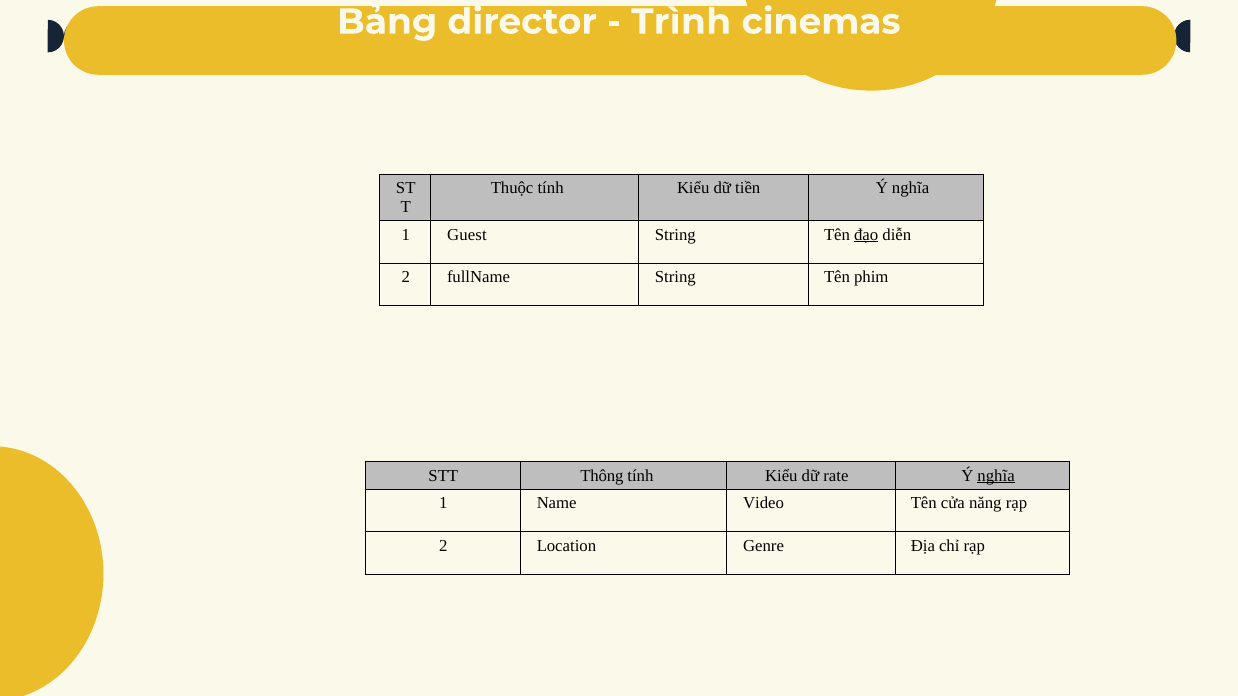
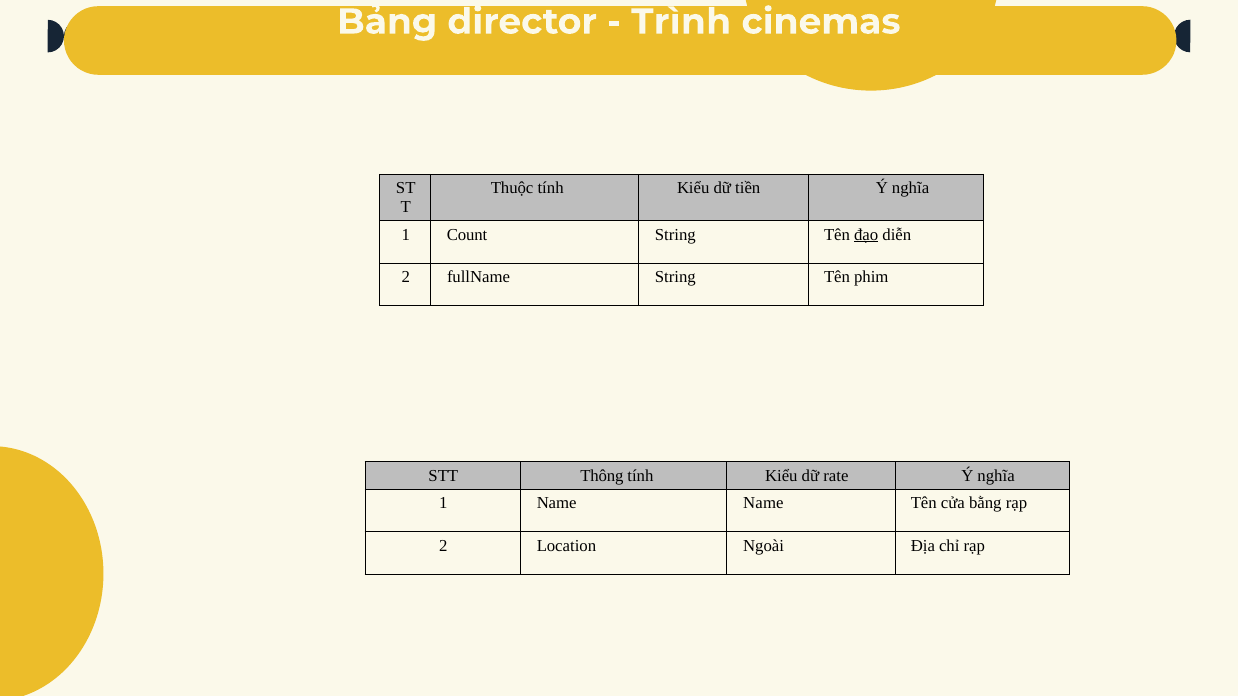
Guest: Guest -> Count
nghĩa at (996, 476) underline: present -> none
Name Video: Video -> Name
năng: năng -> bằng
Genre: Genre -> Ngoài
